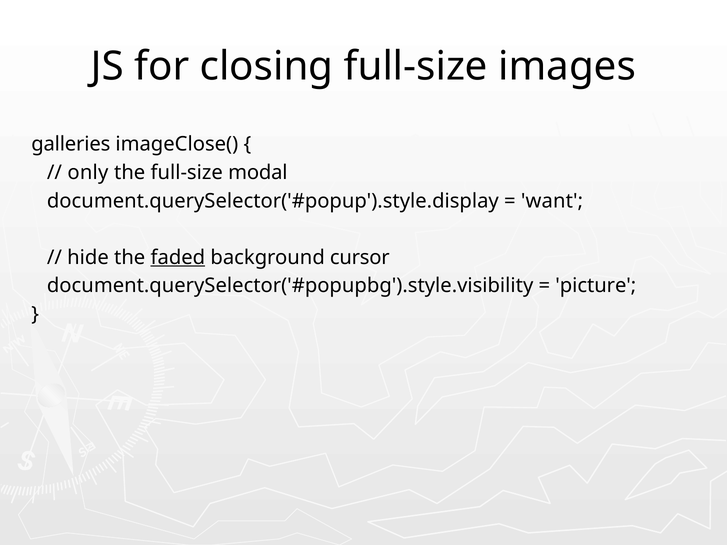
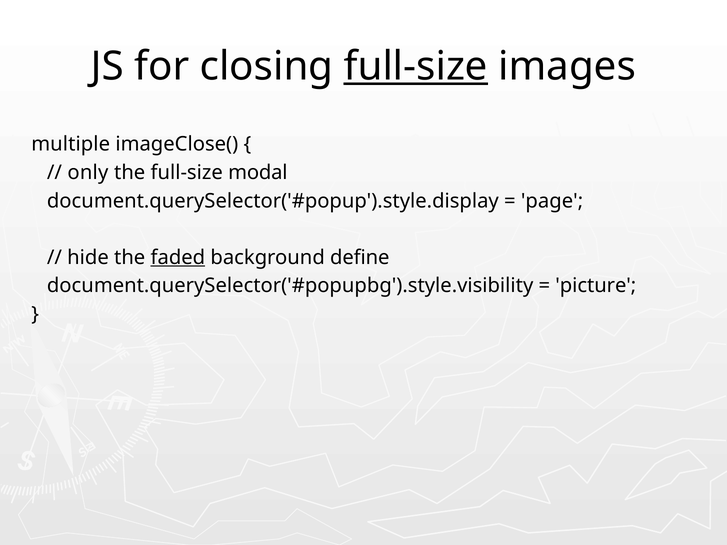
full-size at (416, 66) underline: none -> present
galleries: galleries -> multiple
want: want -> page
cursor: cursor -> define
